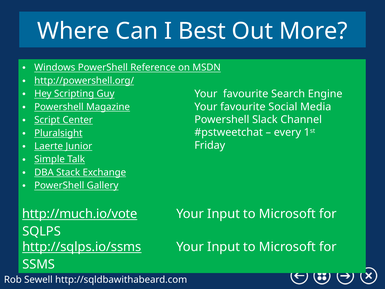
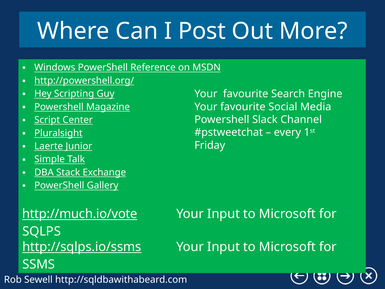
Best: Best -> Post
